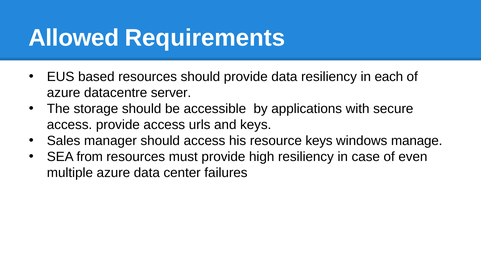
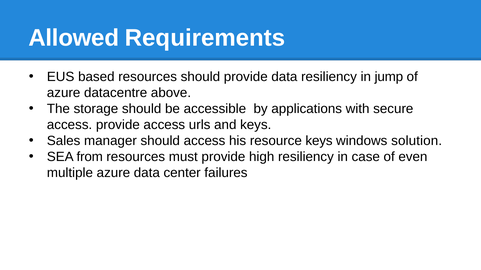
each: each -> jump
server: server -> above
manage: manage -> solution
